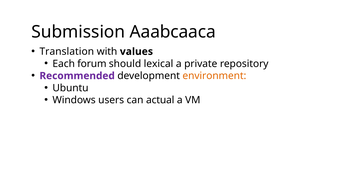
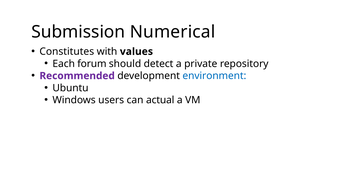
Aaabcaaca: Aaabcaaca -> Numerical
Translation: Translation -> Constitutes
lexical: lexical -> detect
environment colour: orange -> blue
